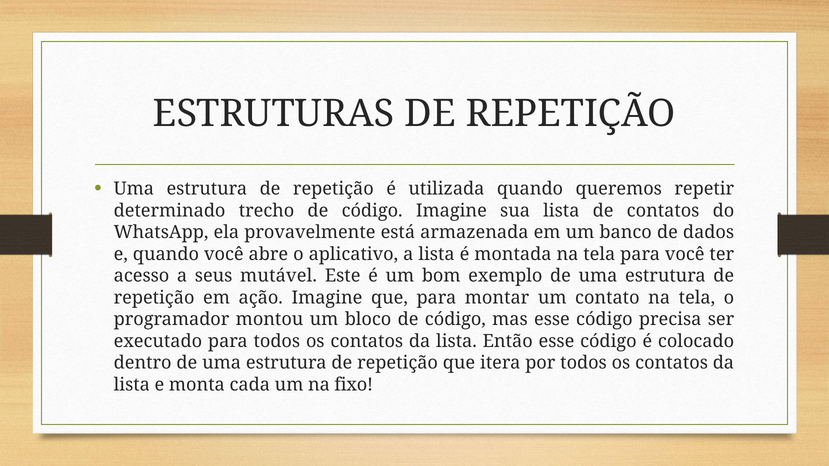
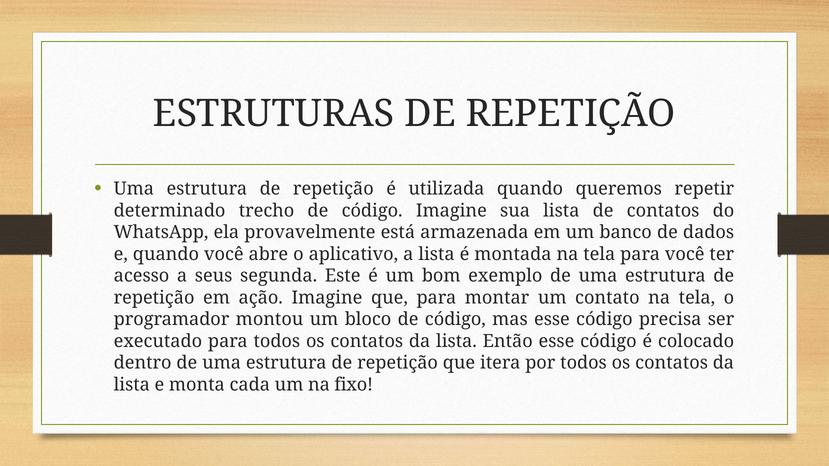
mutável: mutável -> segunda
